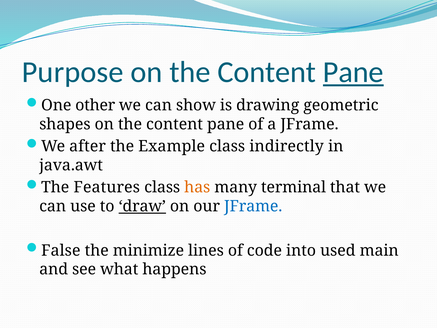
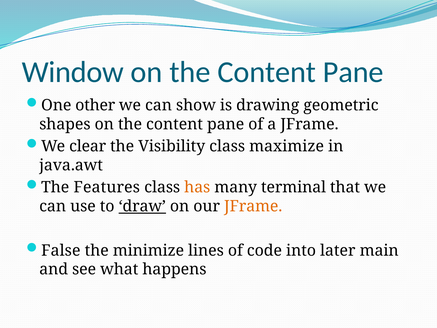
Purpose: Purpose -> Window
Pane at (353, 72) underline: present -> none
after: after -> clear
Example: Example -> Visibility
indirectly: indirectly -> maximize
JFrame at (253, 206) colour: blue -> orange
used: used -> later
